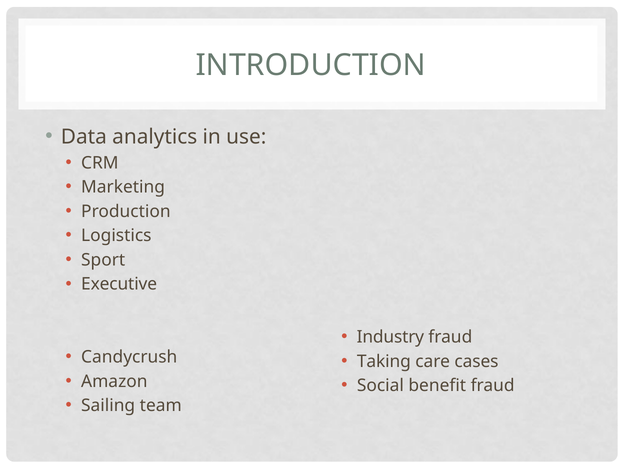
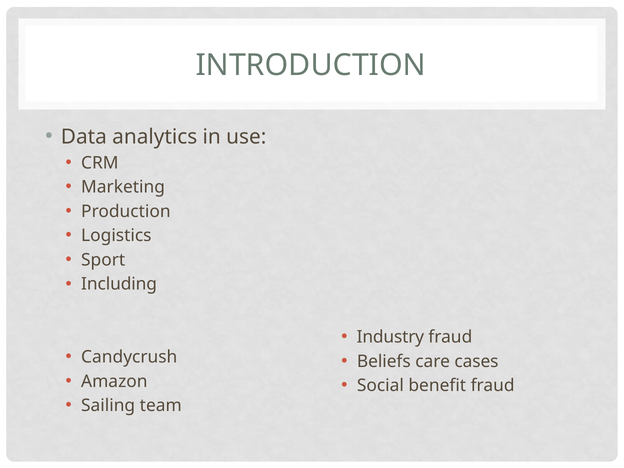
Executive: Executive -> Including
Taking: Taking -> Beliefs
